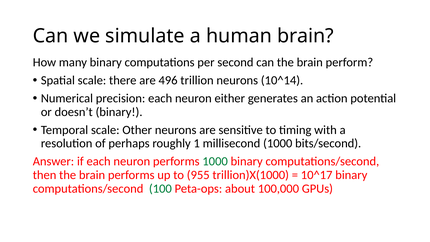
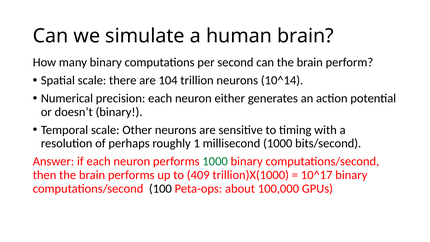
496: 496 -> 104
955: 955 -> 409
100 colour: green -> black
